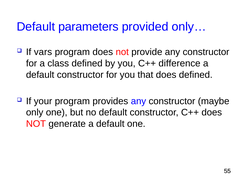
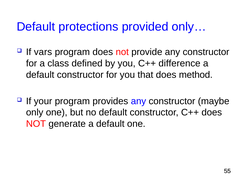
parameters: parameters -> protections
does defined: defined -> method
